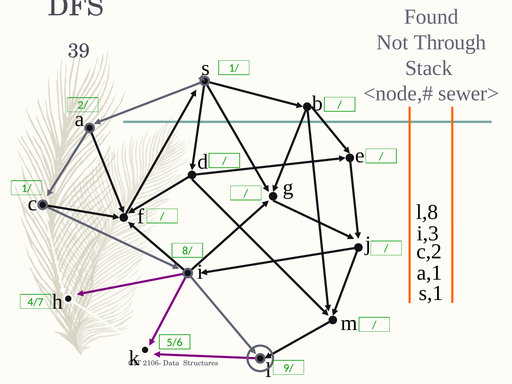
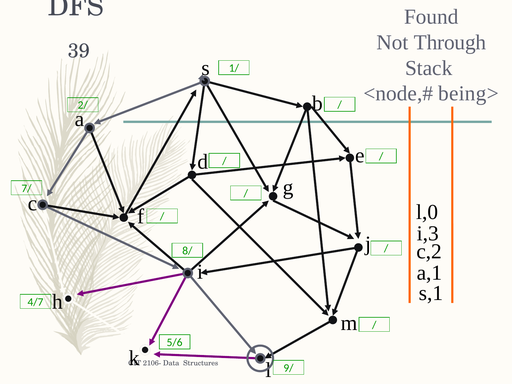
sewer>: sewer> -> being>
1/ at (27, 188): 1/ -> 7/
l,8: l,8 -> l,0
